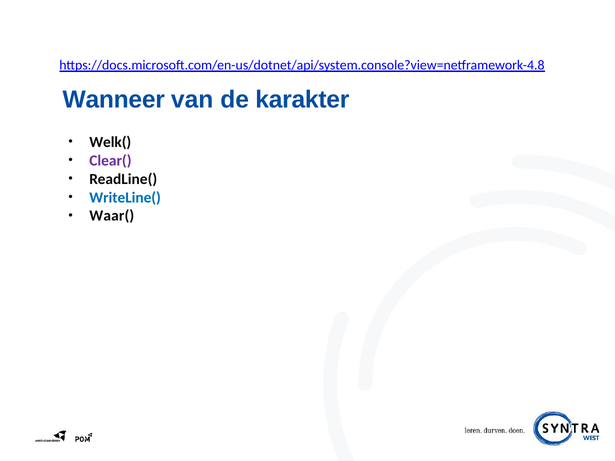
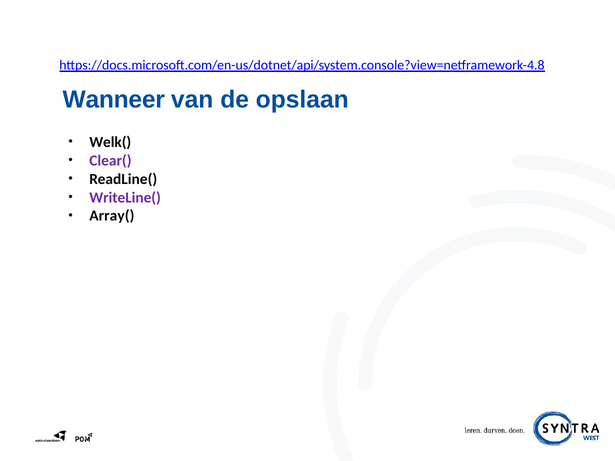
karakter: karakter -> opslaan
WriteLine( colour: blue -> purple
Waar(: Waar( -> Array(
